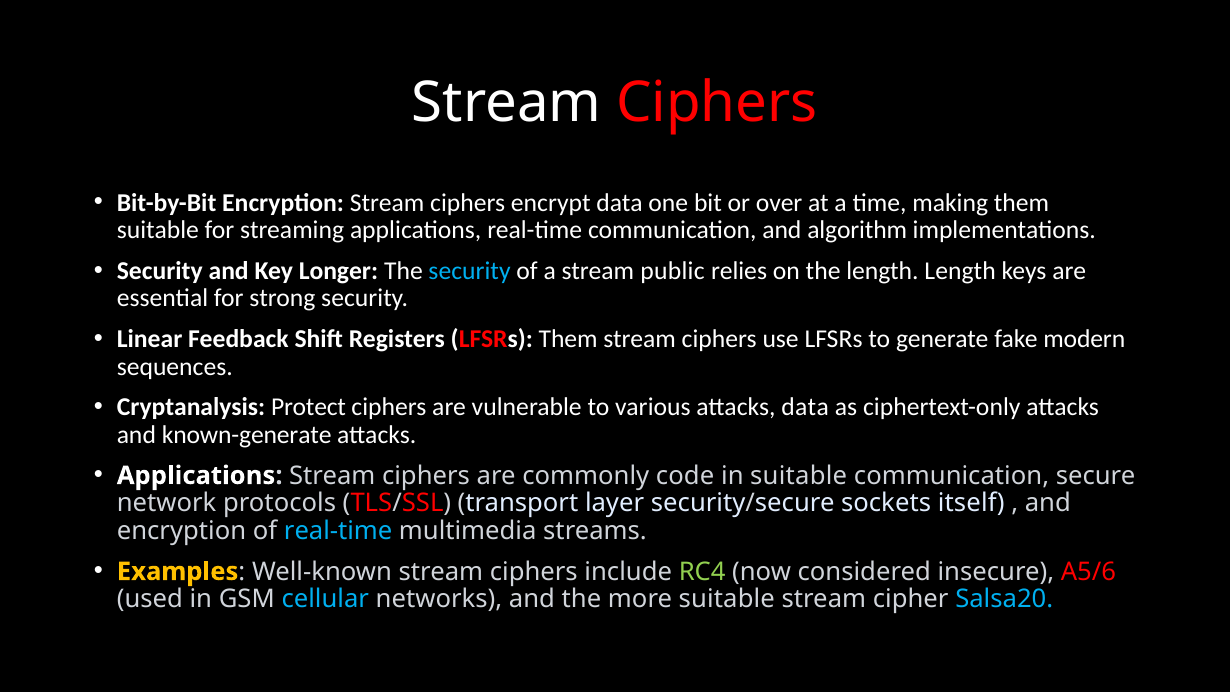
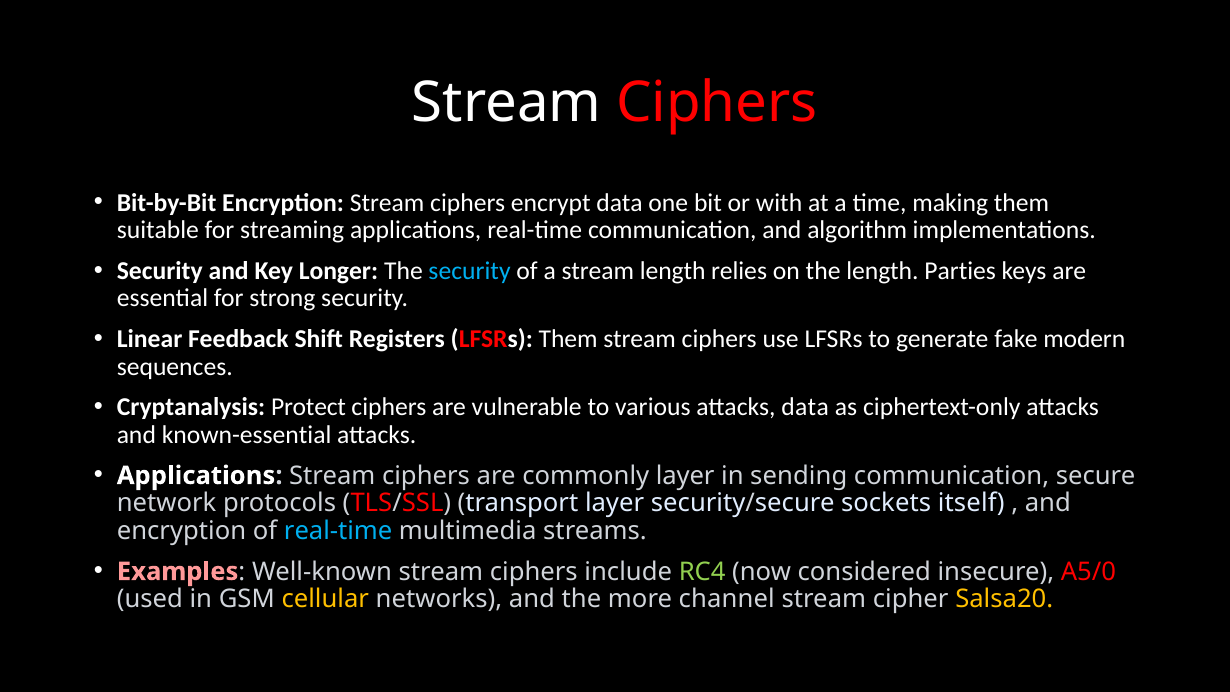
over: over -> with
stream public: public -> length
length Length: Length -> Parties
known-generate: known-generate -> known-essential
commonly code: code -> layer
in suitable: suitable -> sending
Examples colour: yellow -> pink
A5/6: A5/6 -> A5/0
cellular colour: light blue -> yellow
more suitable: suitable -> channel
Salsa20 colour: light blue -> yellow
